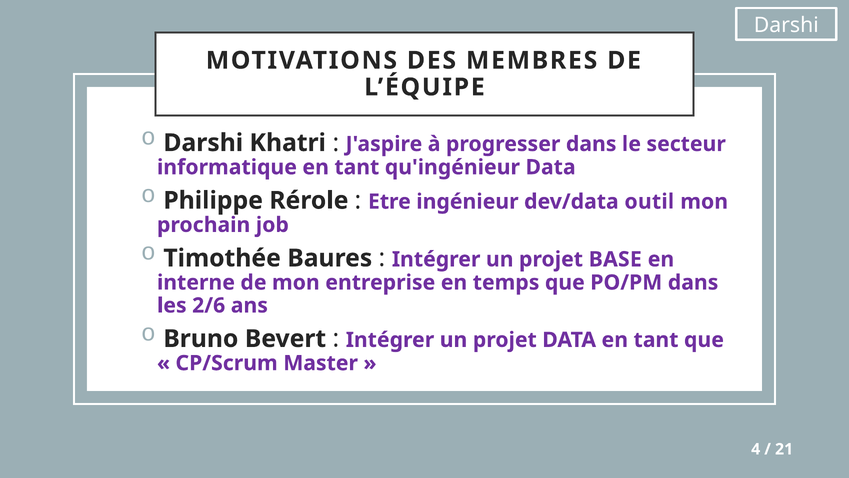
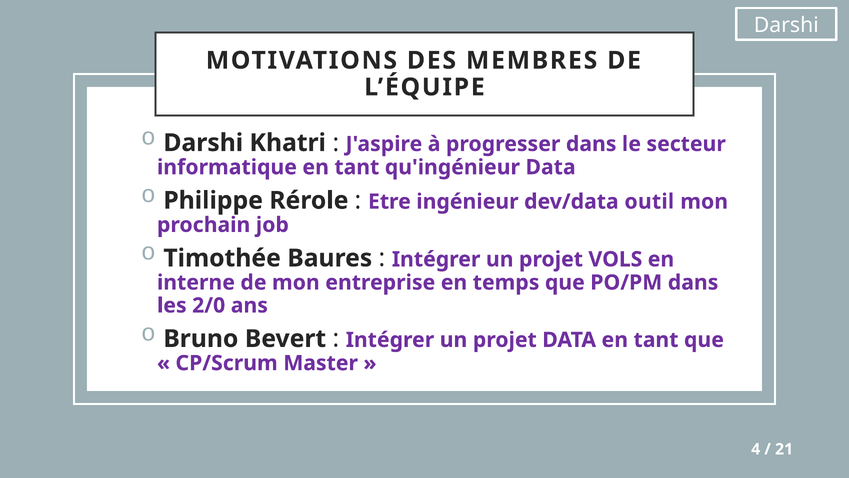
BASE: BASE -> VOLS
2/6: 2/6 -> 2/0
